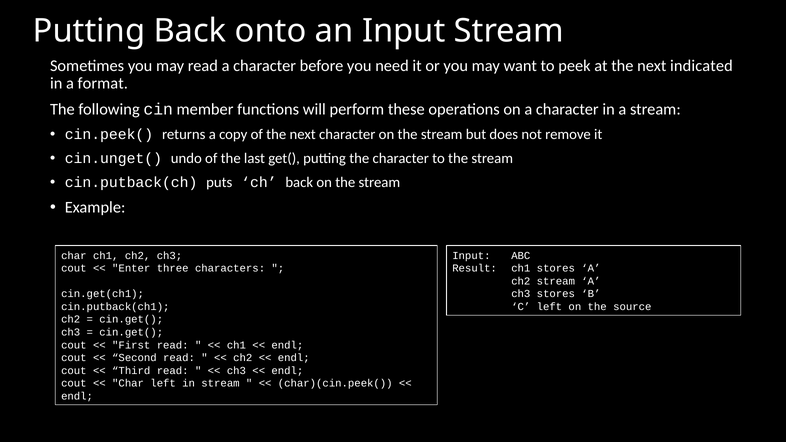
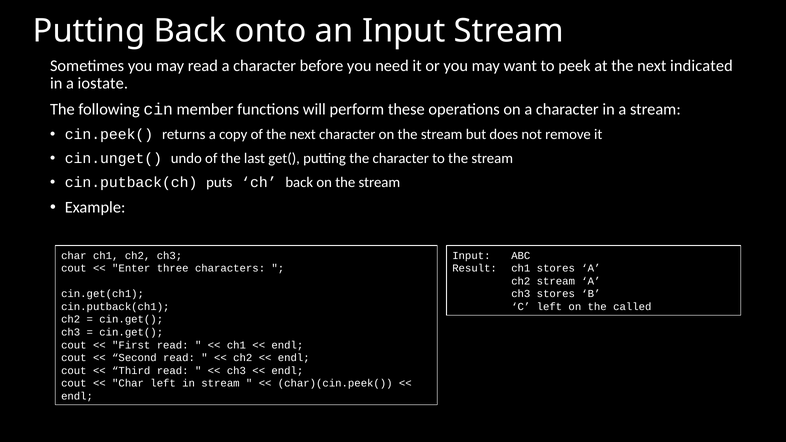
format: format -> iostate
source: source -> called
